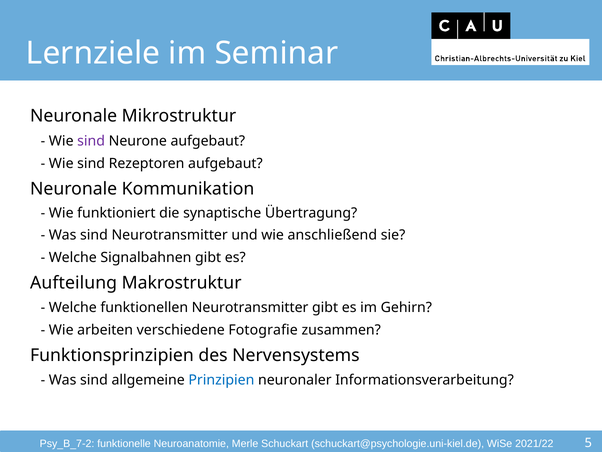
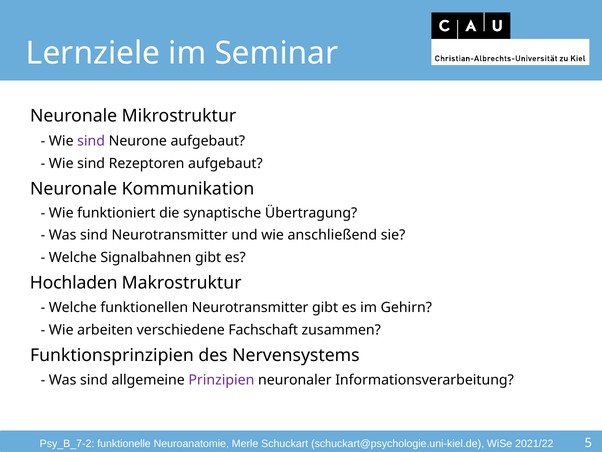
Aufteilung: Aufteilung -> Hochladen
Fotografie: Fotografie -> Fachschaft
Prinzipien colour: blue -> purple
